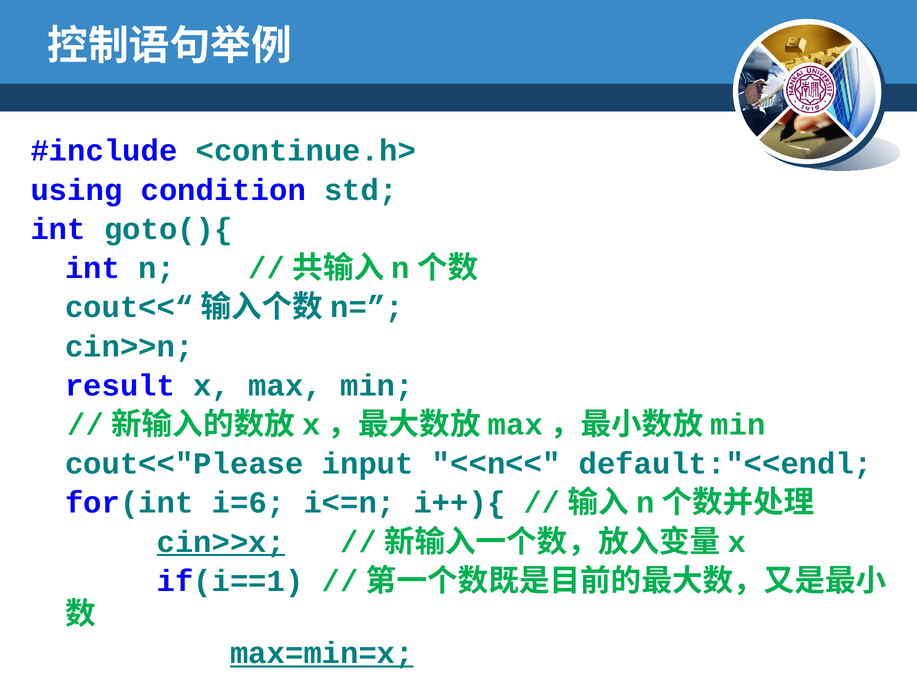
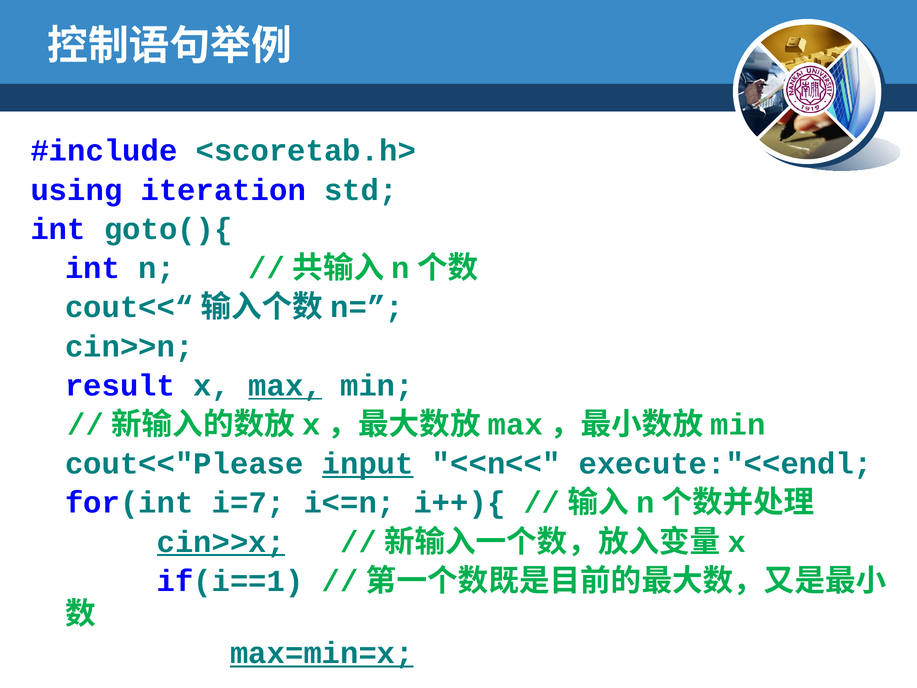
<continue.h>: <continue.h> -> <scoretab.h>
condition: condition -> iteration
max underline: none -> present
input underline: none -> present
default:"<<endl: default:"<<endl -> execute:"<<endl
i=6: i=6 -> i=7
